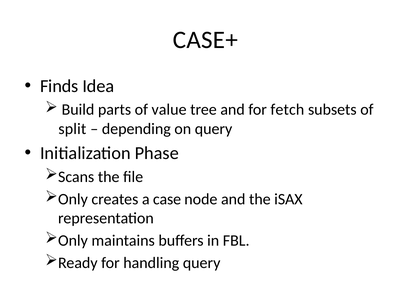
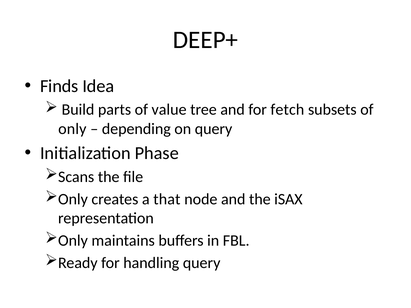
CASE+: CASE+ -> DEEP+
split at (72, 129): split -> only
case: case -> that
